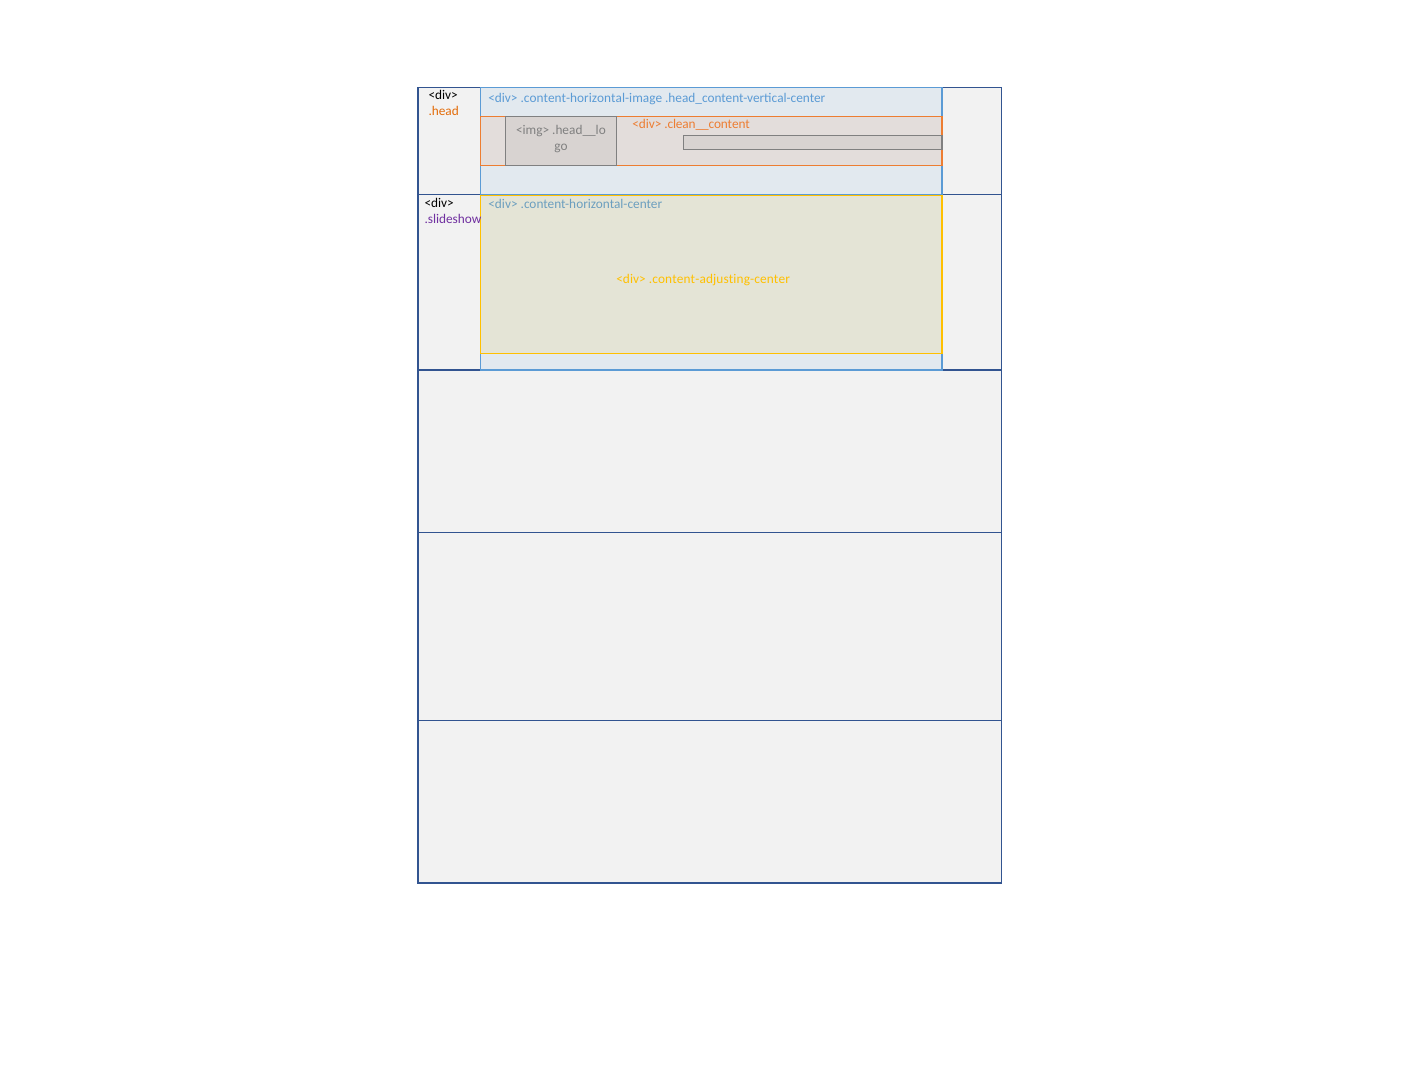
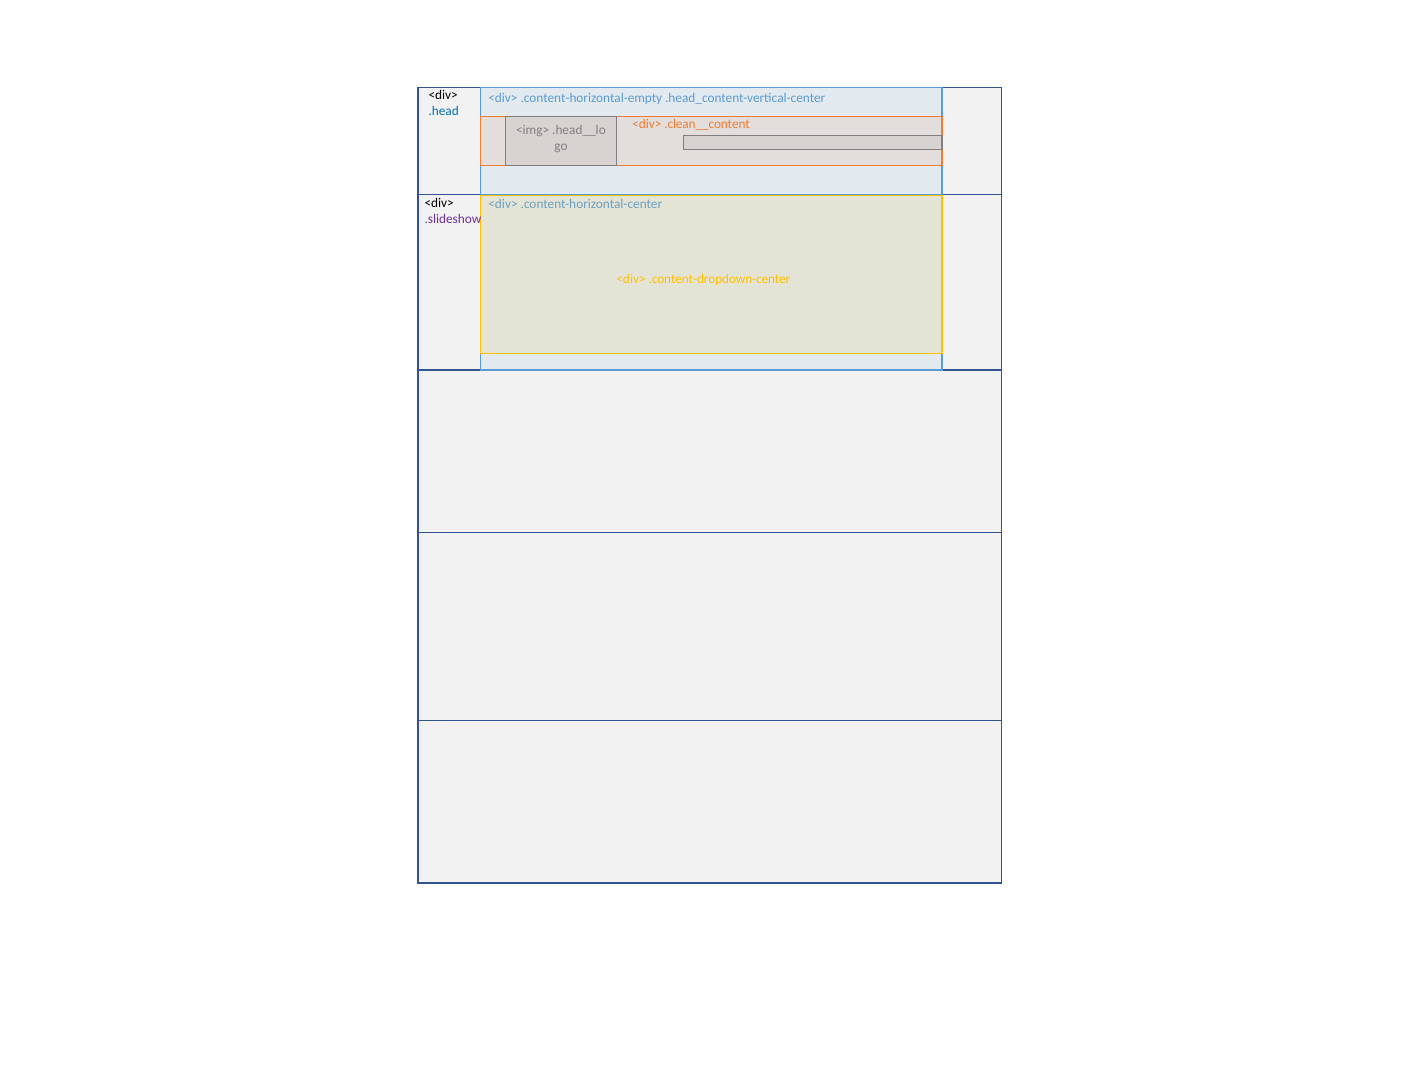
.content-horizontal-image: .content-horizontal-image -> .content-horizontal-empty
.head colour: orange -> blue
.content-adjusting-center: .content-adjusting-center -> .content-dropdown-center
